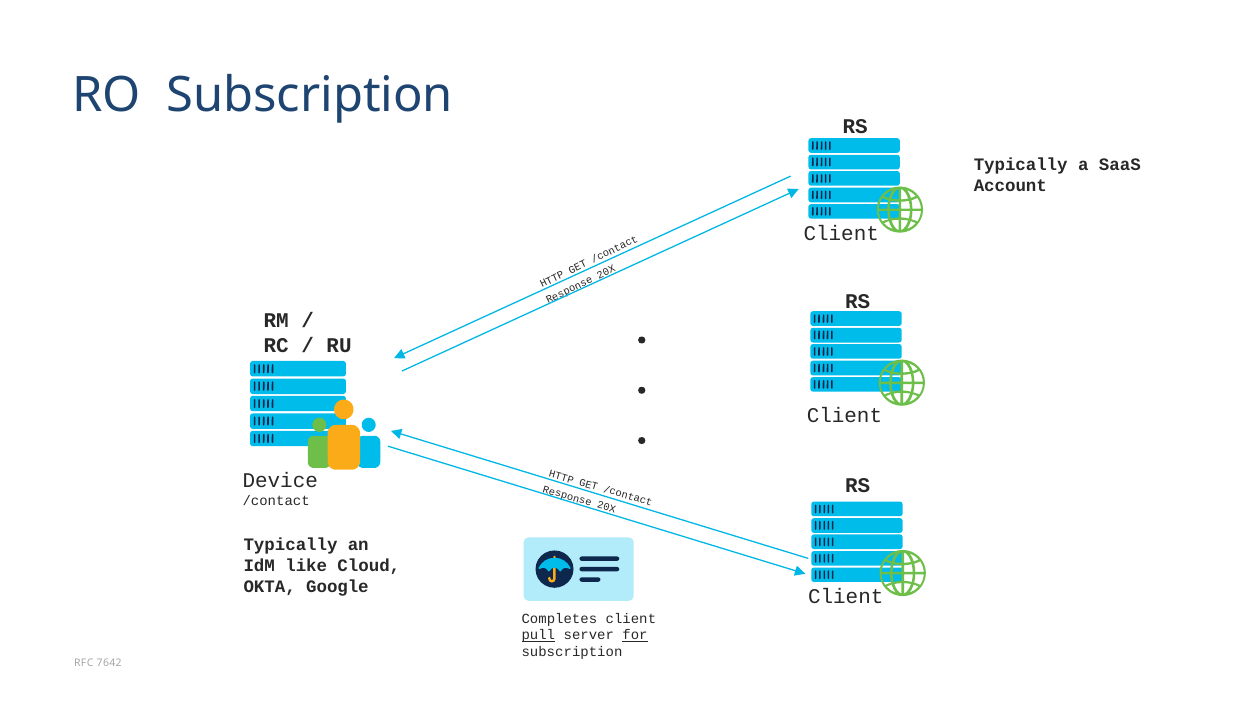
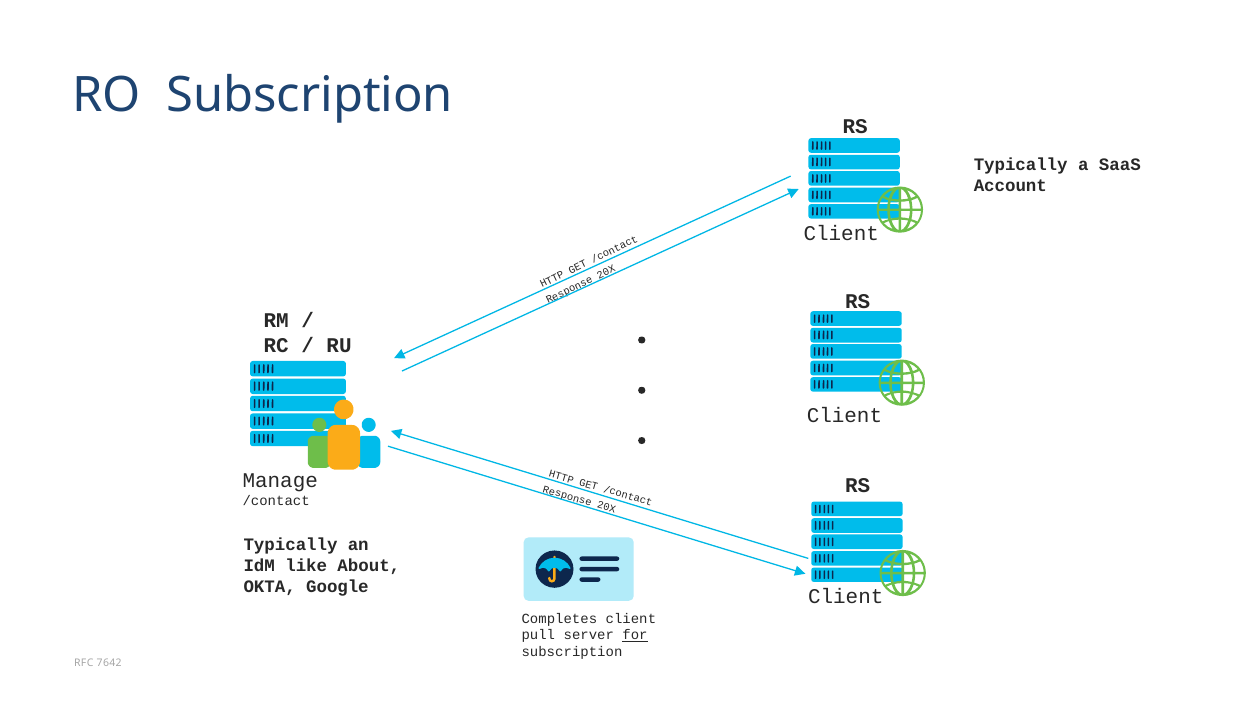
Device: Device -> Manage
Cloud: Cloud -> About
pull underline: present -> none
